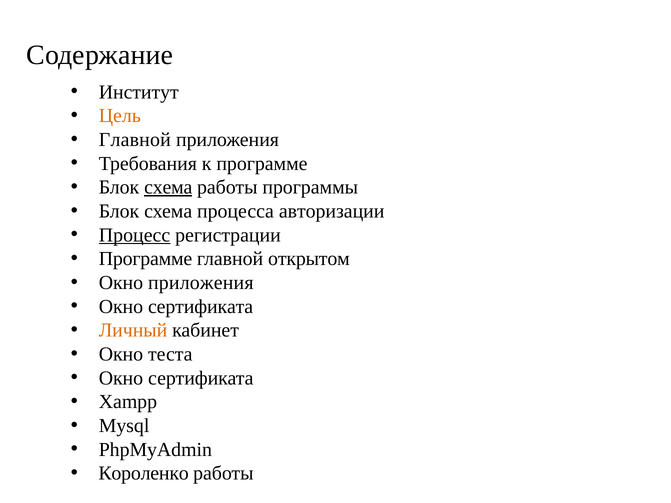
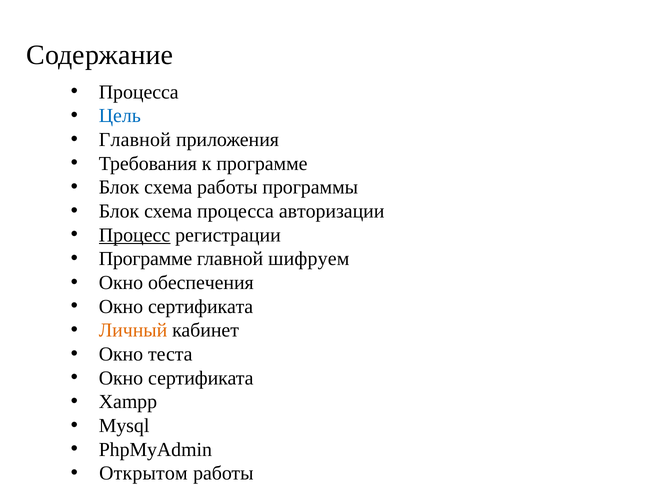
Институт at (139, 92): Институт -> Процесса
Цель colour: orange -> blue
схема at (168, 187) underline: present -> none
открытом: открытом -> шифруем
Окно приложения: приложения -> обеспечения
Короленко: Короленко -> Открытом
